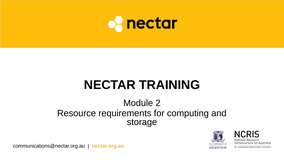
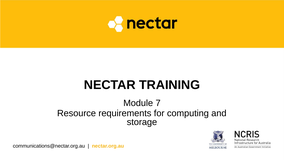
2: 2 -> 7
